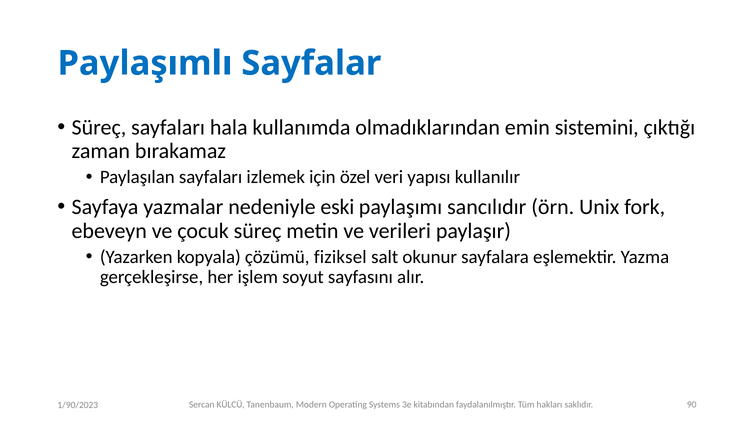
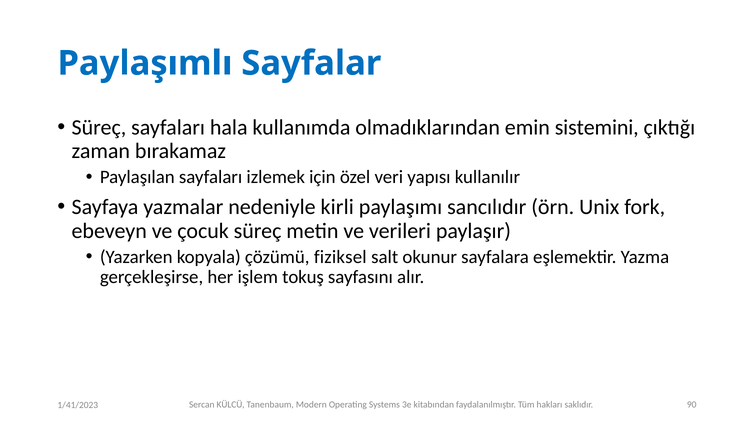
eski: eski -> kirli
soyut: soyut -> tokuş
1/90/2023: 1/90/2023 -> 1/41/2023
